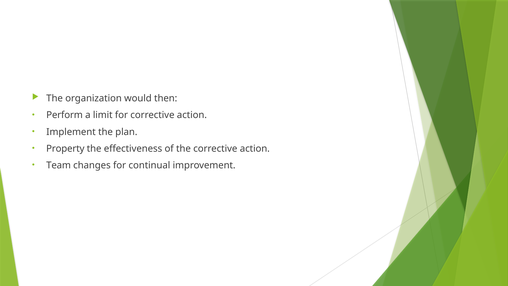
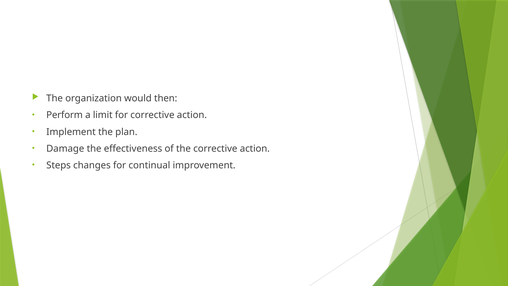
Property: Property -> Damage
Team: Team -> Steps
